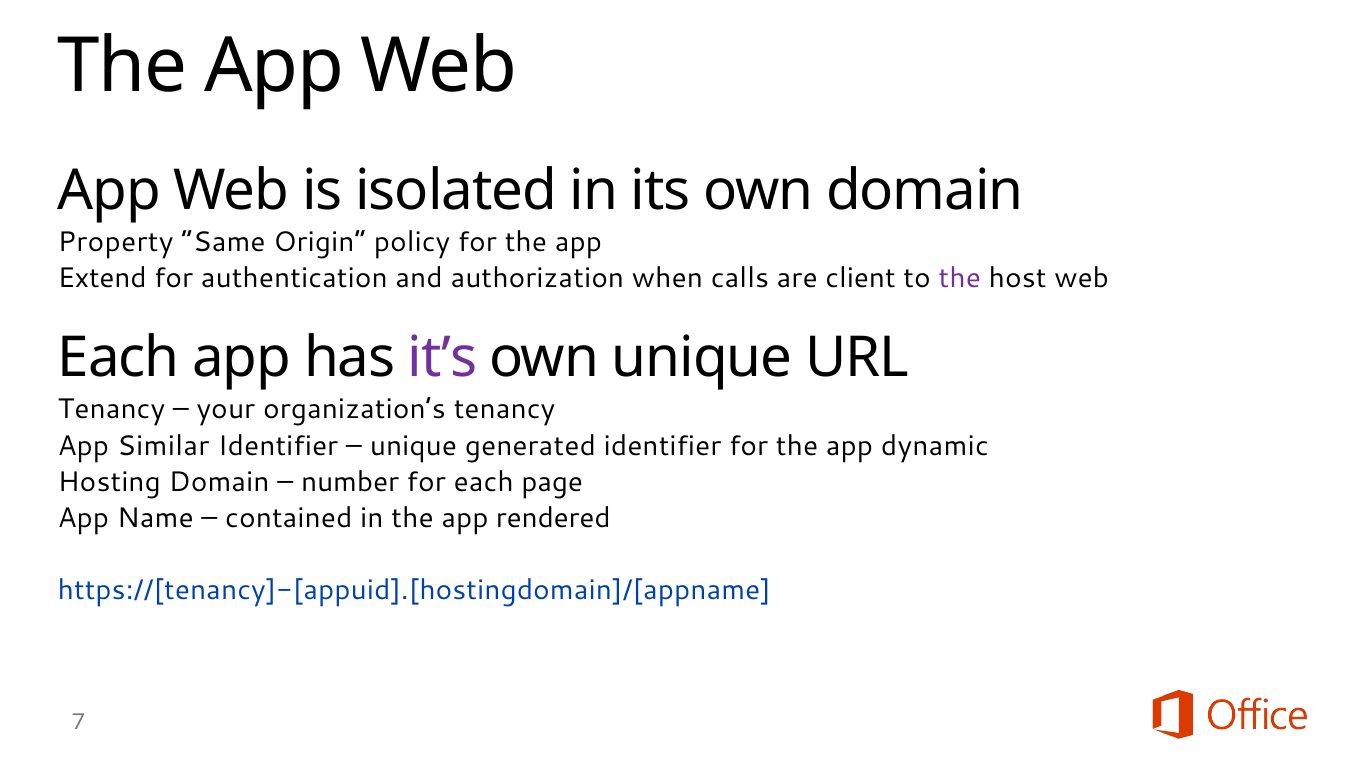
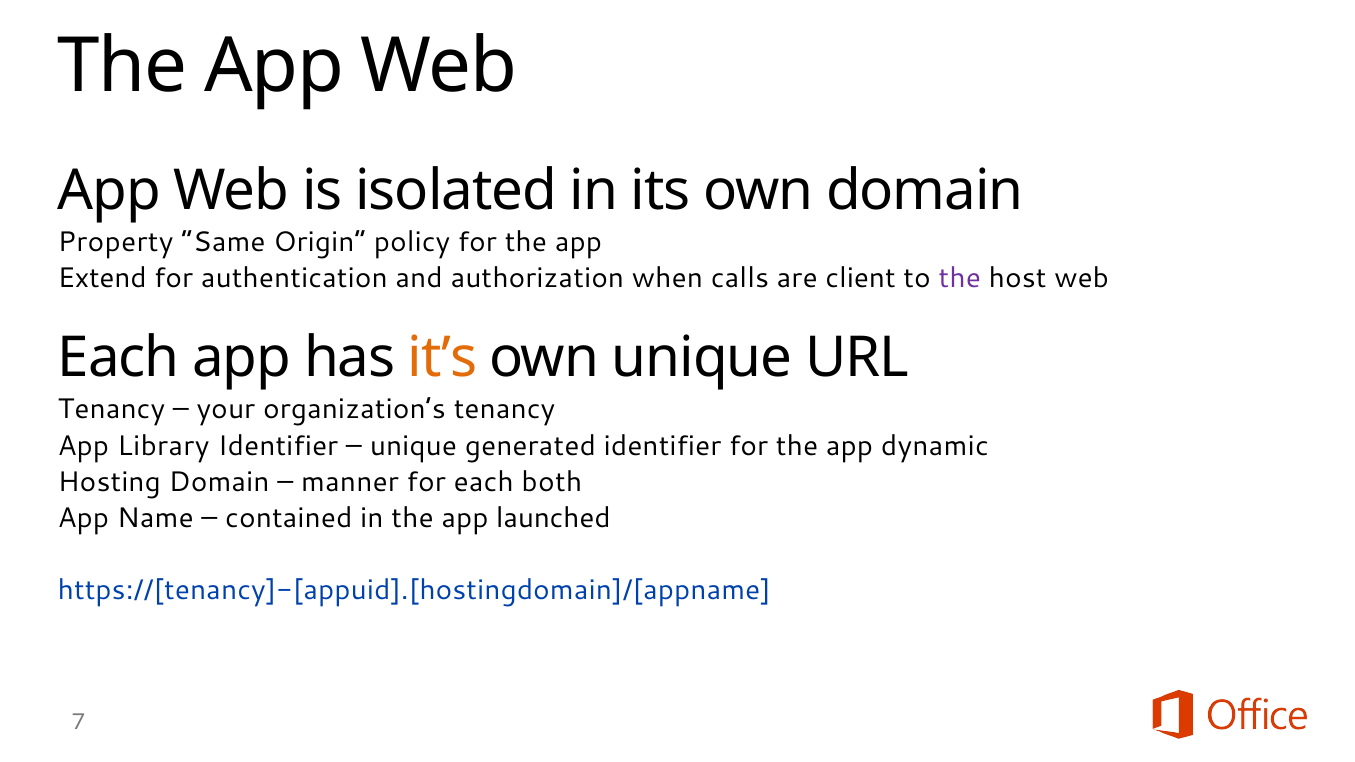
it’s colour: purple -> orange
Similar: Similar -> Library
number: number -> manner
page: page -> both
rendered: rendered -> launched
